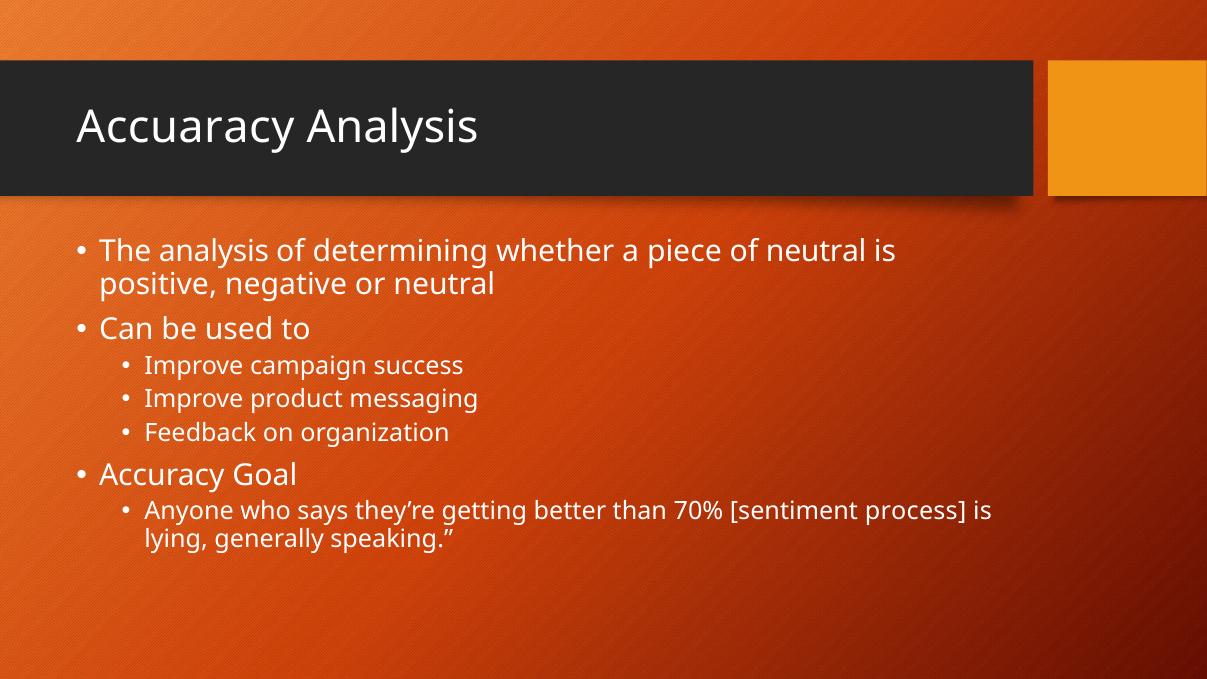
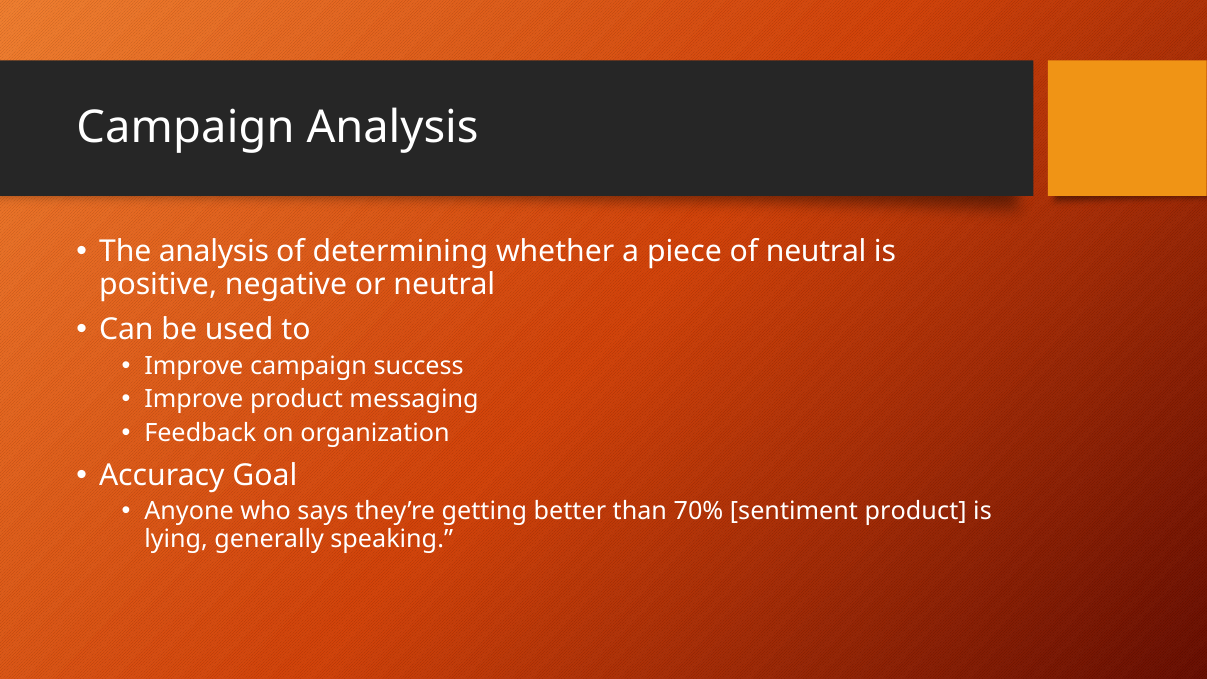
Accuaracy at (185, 128): Accuaracy -> Campaign
sentiment process: process -> product
